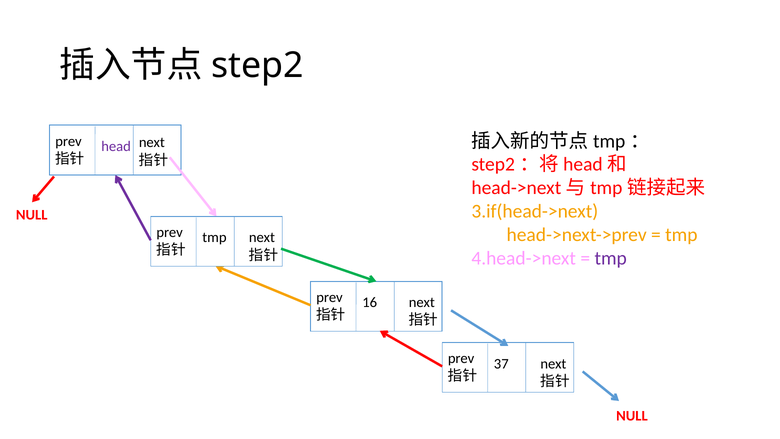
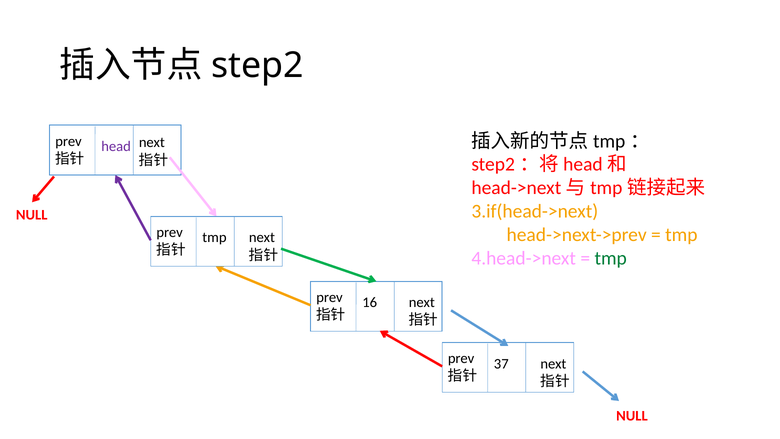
tmp at (611, 258) colour: purple -> green
